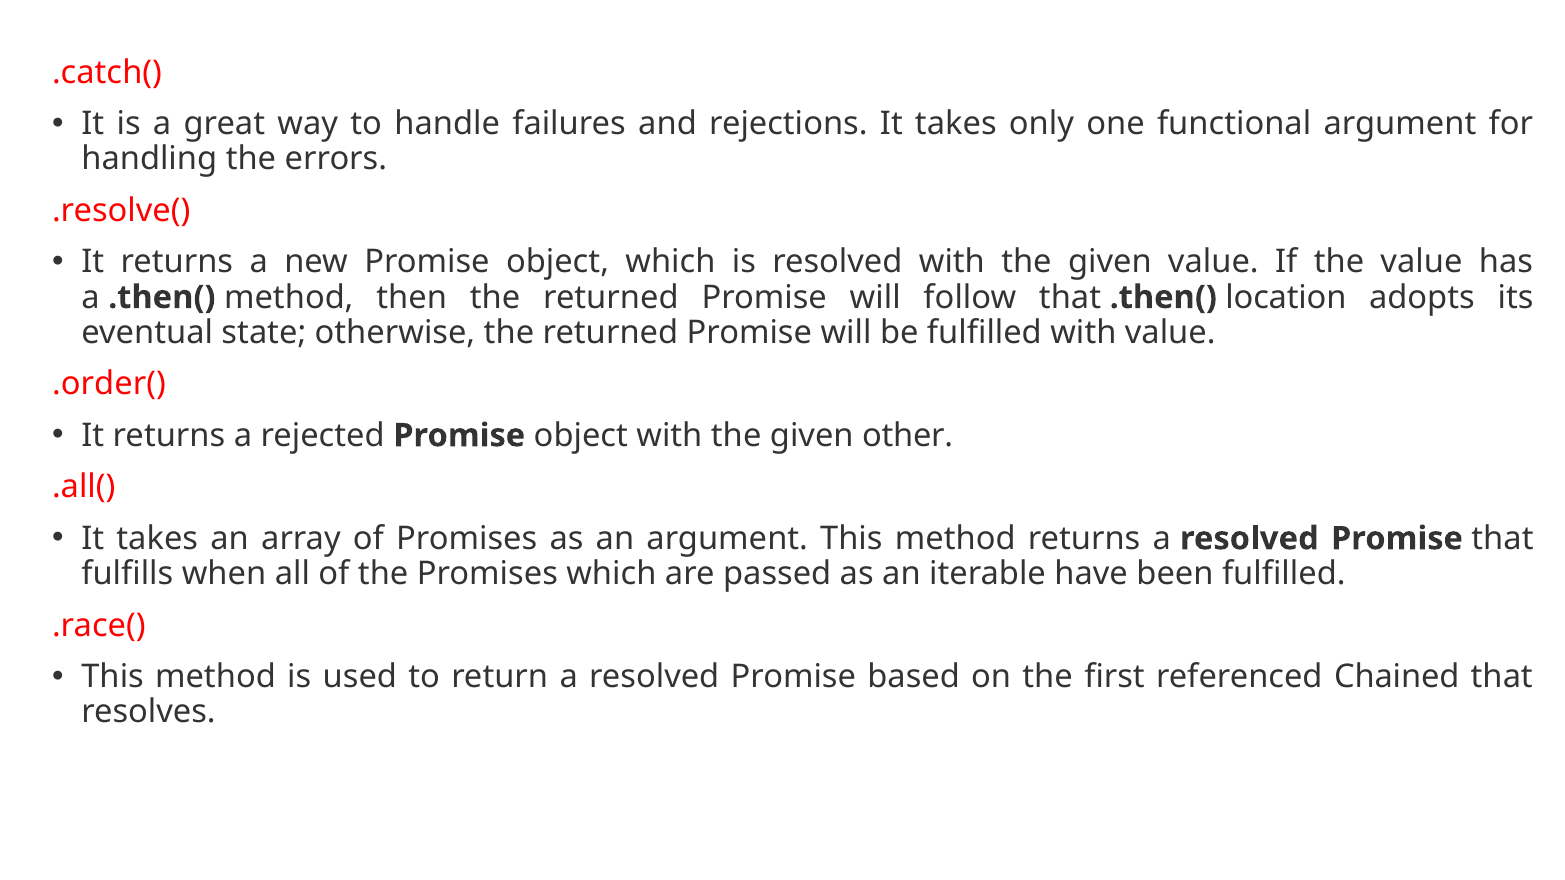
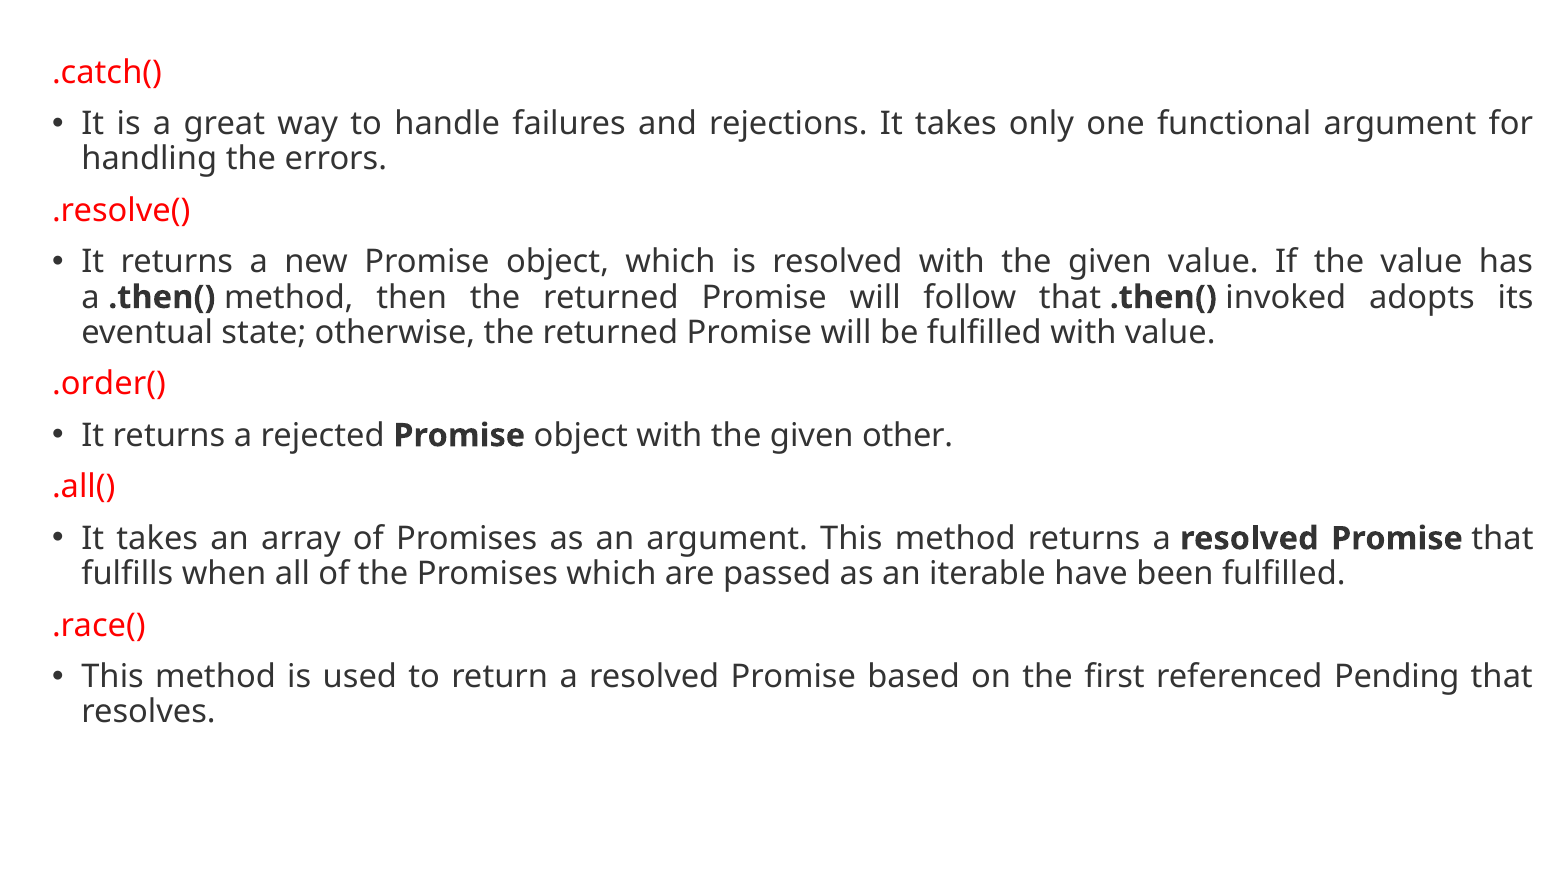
location: location -> invoked
Chained: Chained -> Pending
